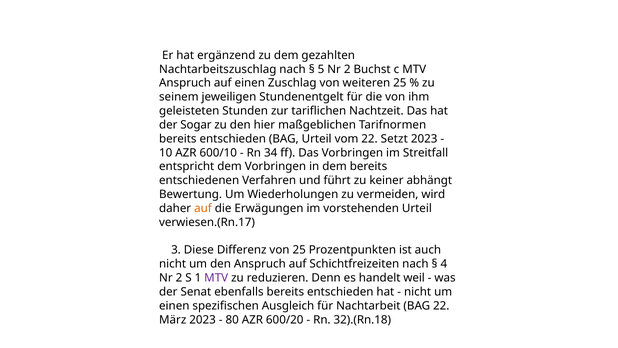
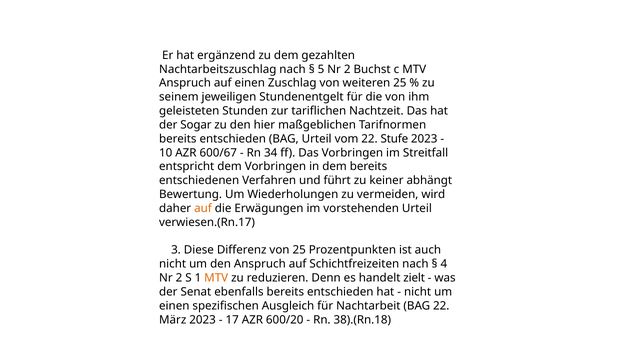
Setzt: Setzt -> Stufe
600/10: 600/10 -> 600/67
MTV at (216, 278) colour: purple -> orange
weil: weil -> zielt
80: 80 -> 17
32).(Rn.18: 32).(Rn.18 -> 38).(Rn.18
